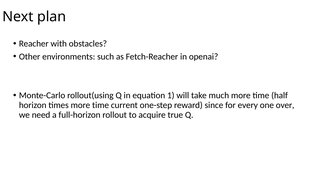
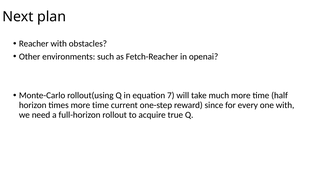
1: 1 -> 7
one over: over -> with
